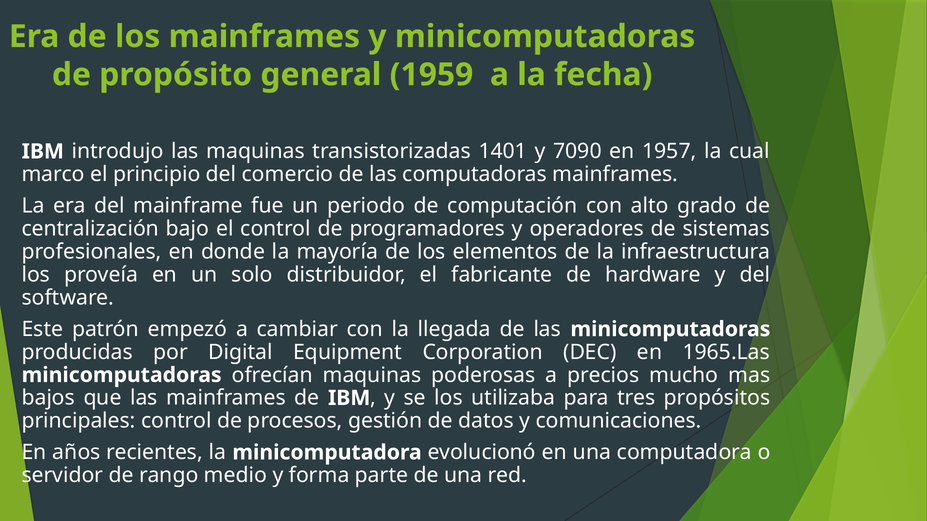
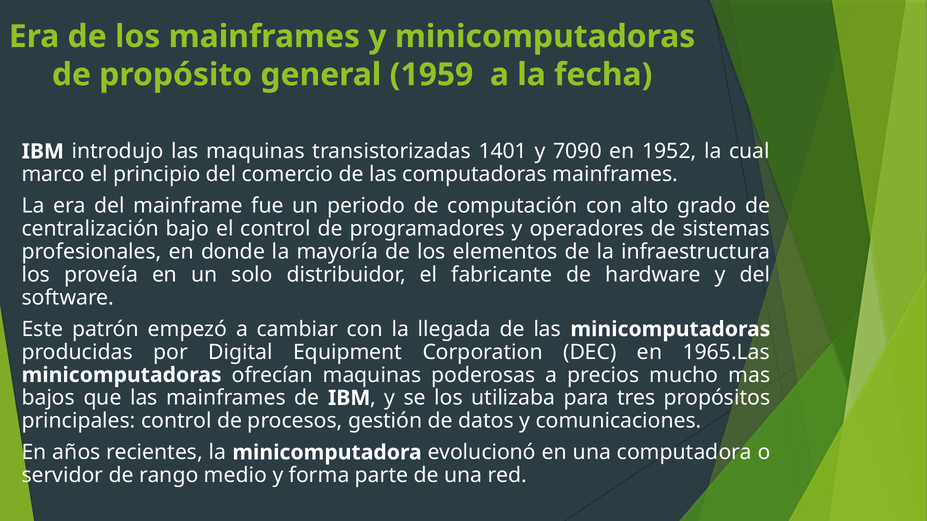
1957: 1957 -> 1952
